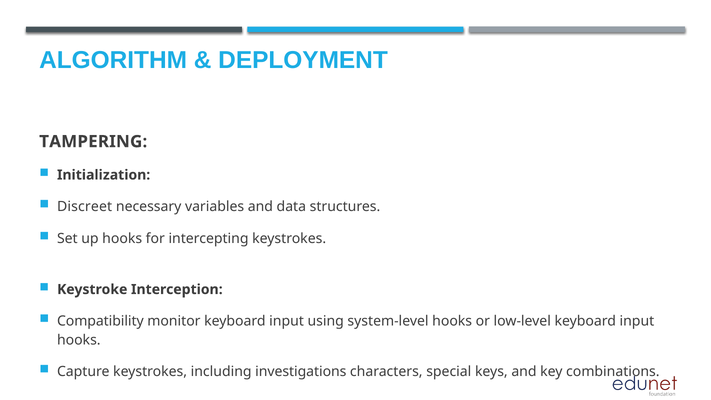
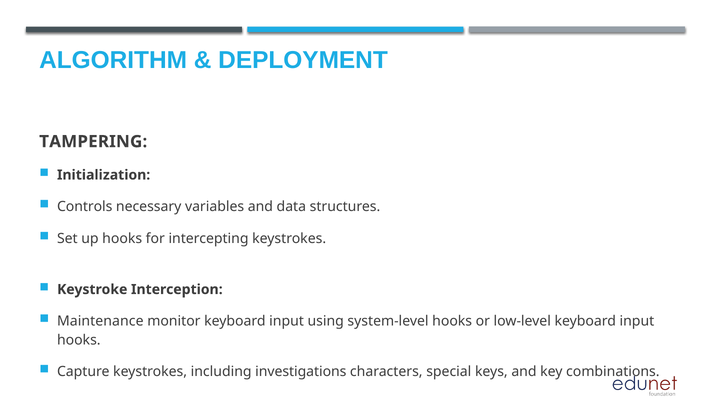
Discreet: Discreet -> Controls
Compatibility: Compatibility -> Maintenance
